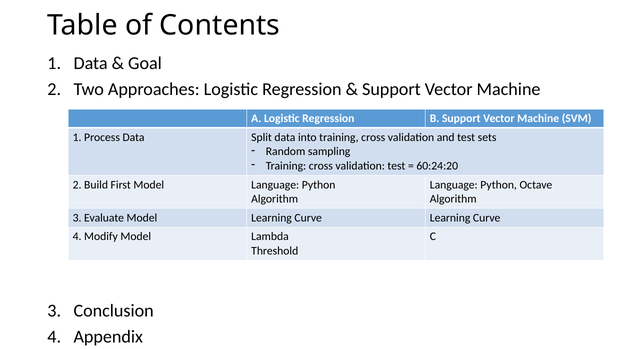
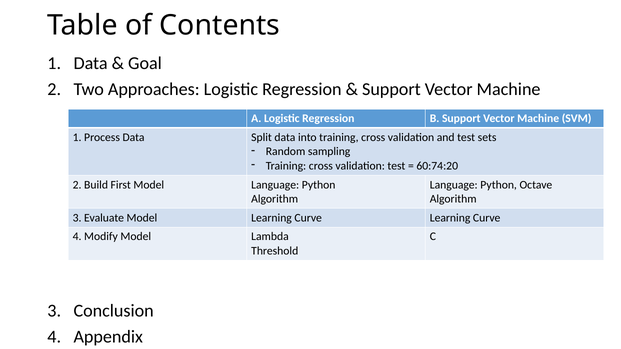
60:24:20: 60:24:20 -> 60:74:20
